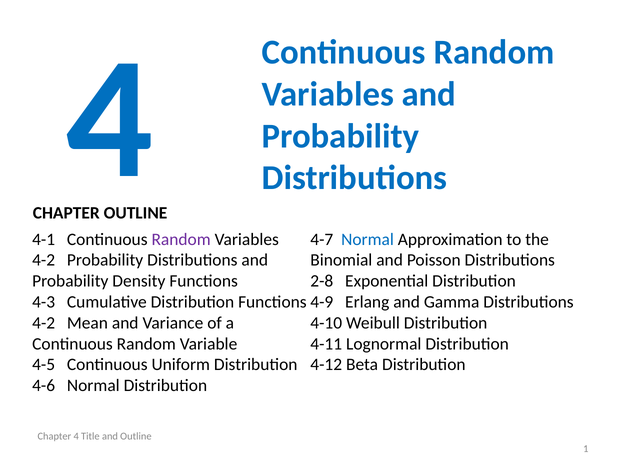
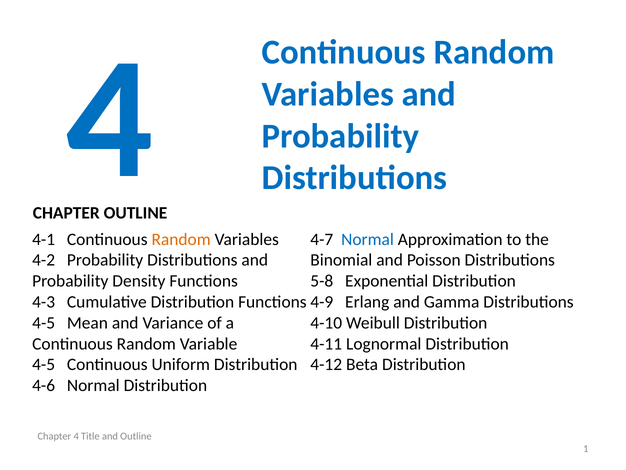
Random at (181, 239) colour: purple -> orange
2-8: 2-8 -> 5-8
4-2 at (44, 323): 4-2 -> 4-5
